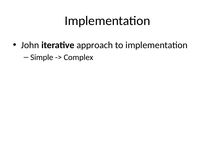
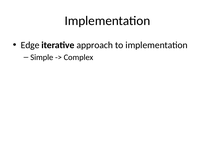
John: John -> Edge
